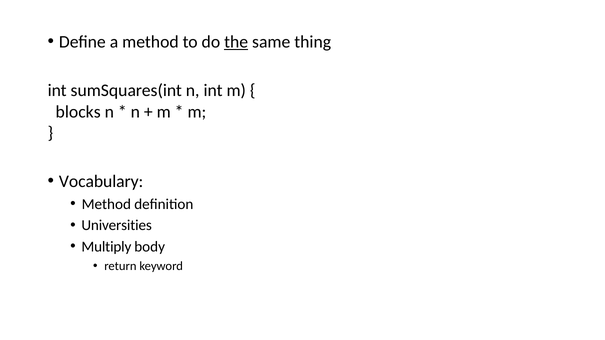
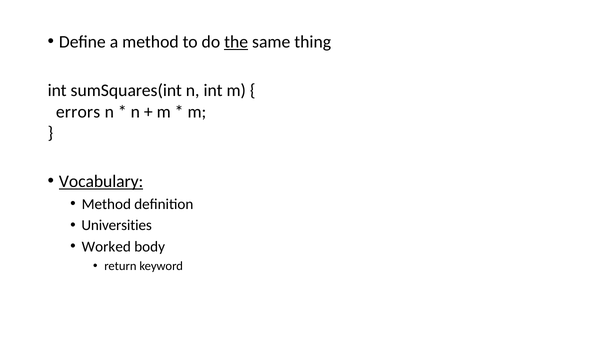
blocks: blocks -> errors
Vocabulary underline: none -> present
Multiply: Multiply -> Worked
